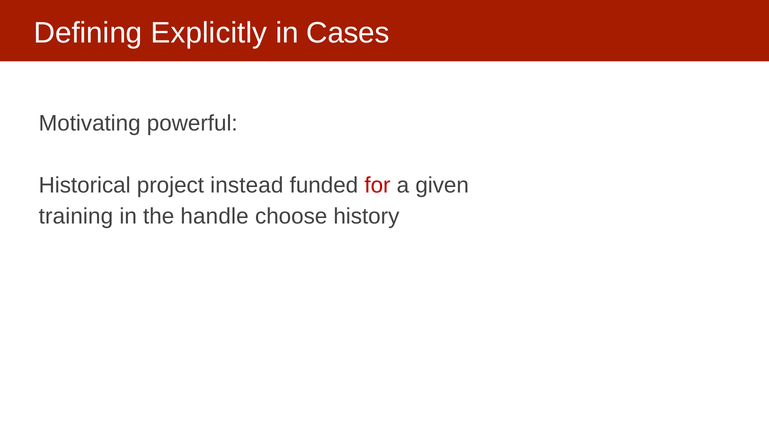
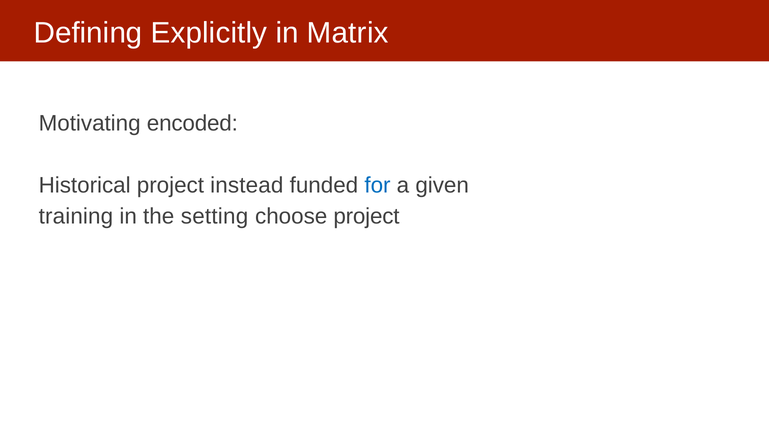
Cases: Cases -> Matrix
powerful: powerful -> encoded
for colour: red -> blue
handle: handle -> setting
choose history: history -> project
